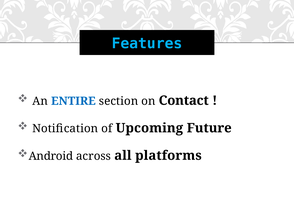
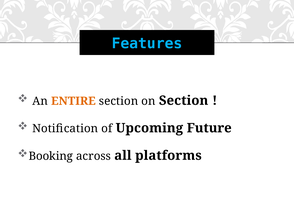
ENTIRE colour: blue -> orange
on Contact: Contact -> Section
Android: Android -> Booking
